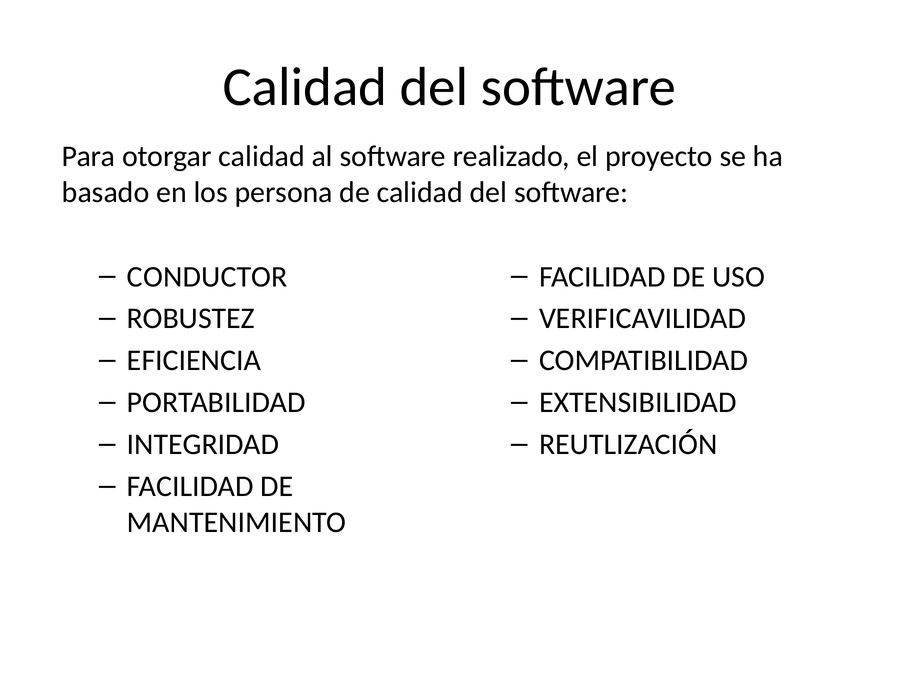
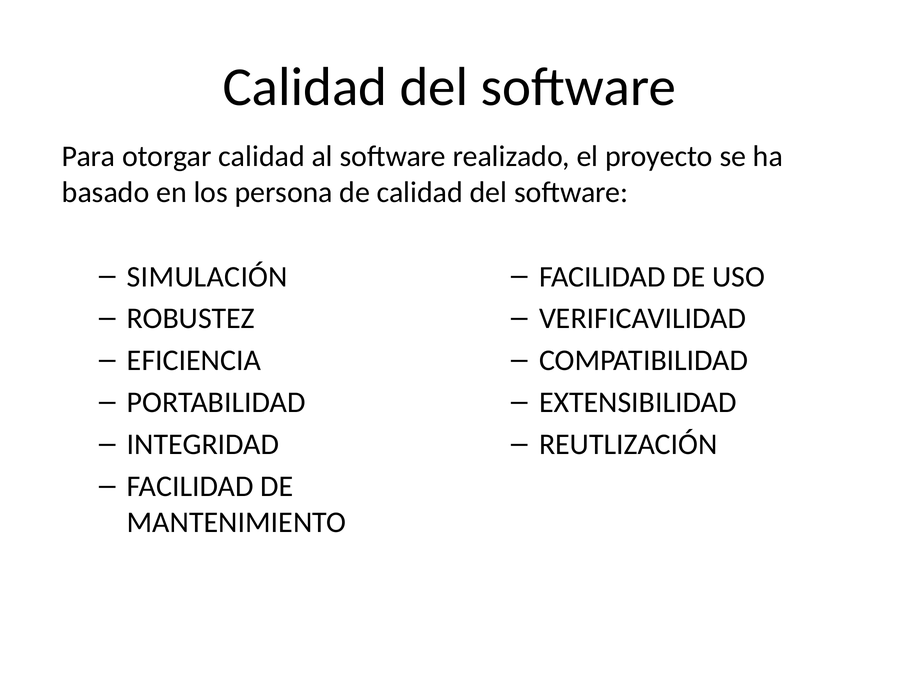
CONDUCTOR: CONDUCTOR -> SIMULACIÓN
